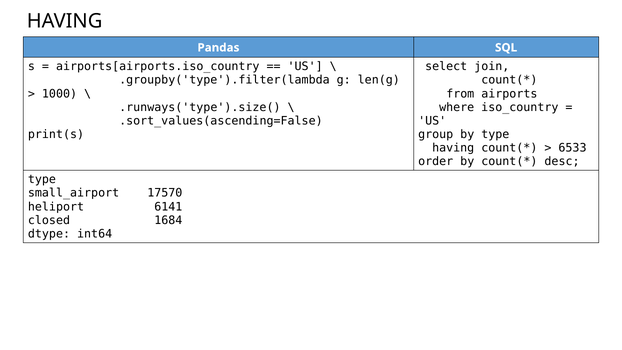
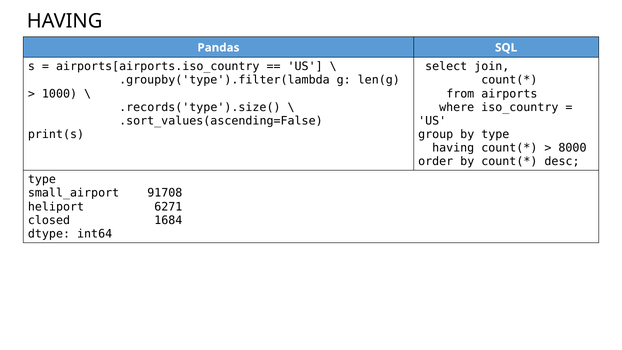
.runways('type').size(: .runways('type').size( -> .records('type').size(
6533: 6533 -> 8000
17570: 17570 -> 91708
6141: 6141 -> 6271
